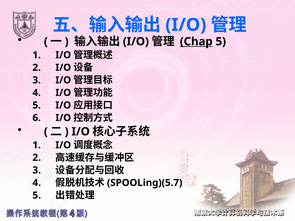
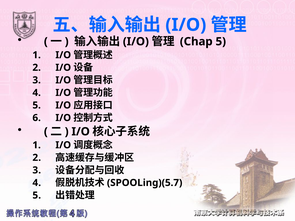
Chap underline: present -> none
